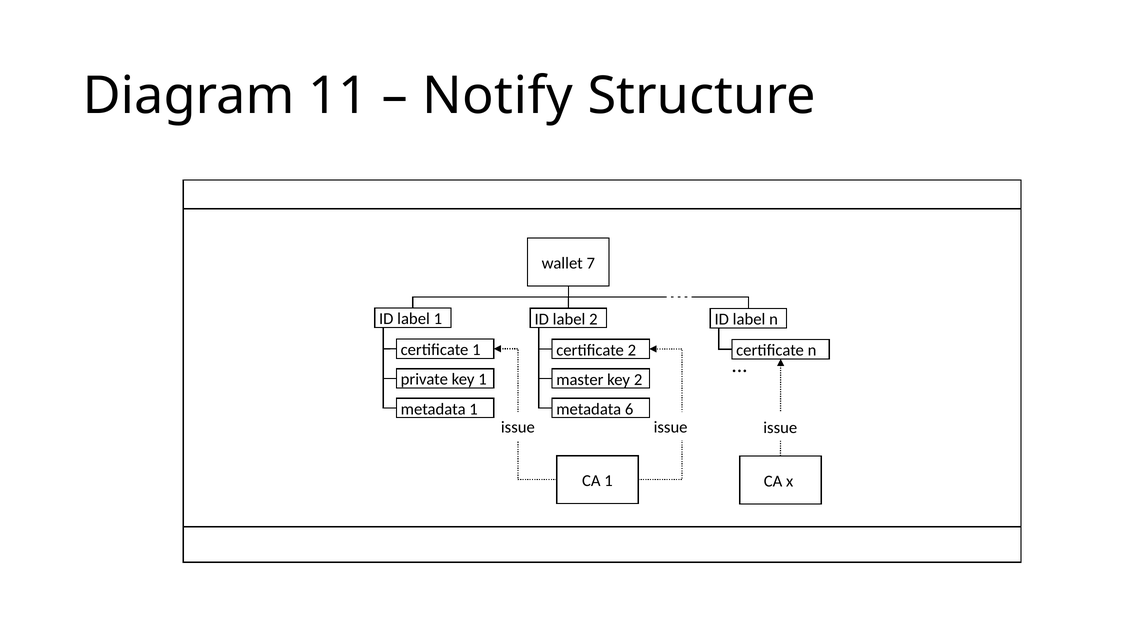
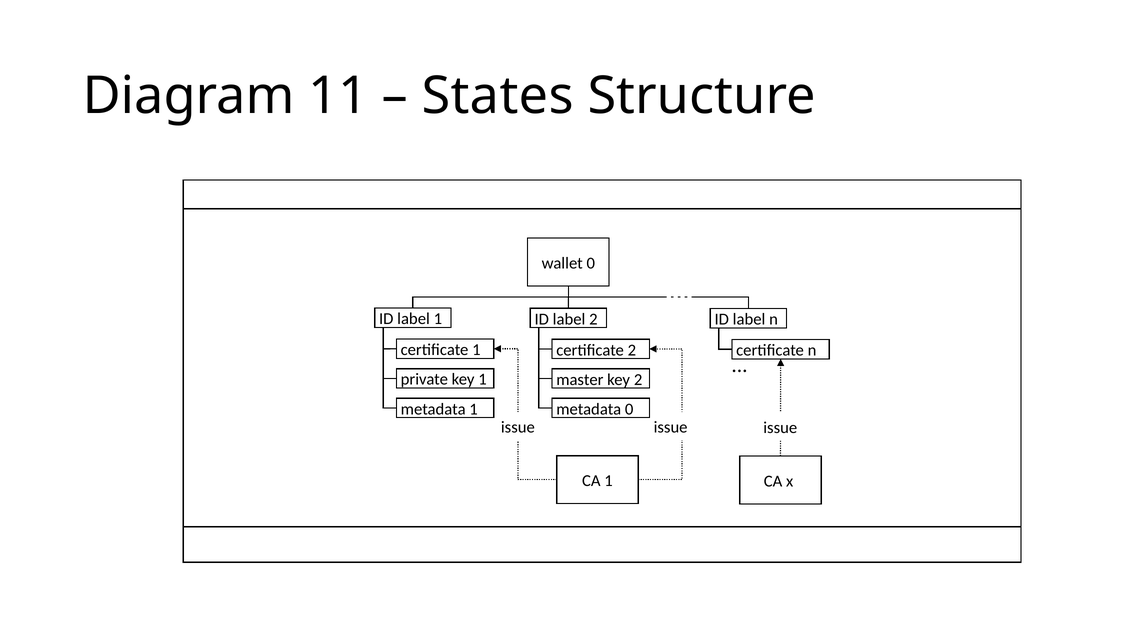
Notify: Notify -> States
wallet 7: 7 -> 0
metadata 6: 6 -> 0
